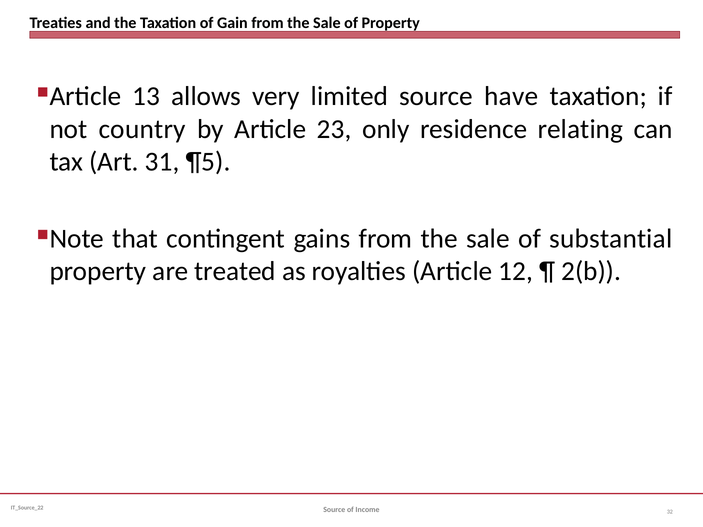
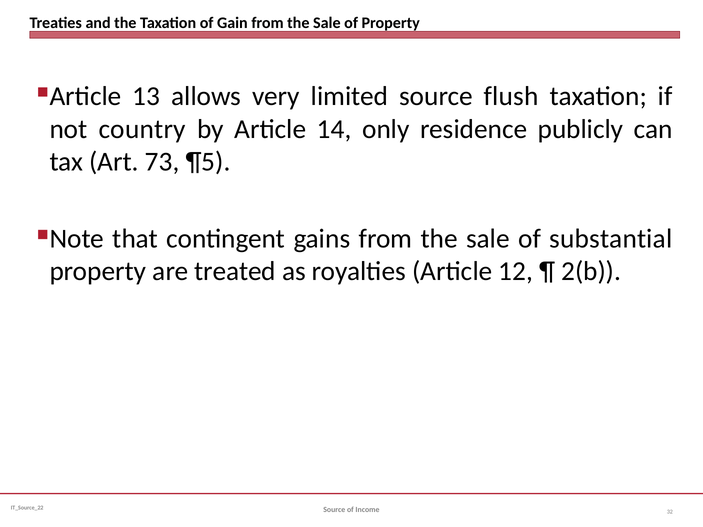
have: have -> flush
23: 23 -> 14
relating: relating -> publicly
31: 31 -> 73
